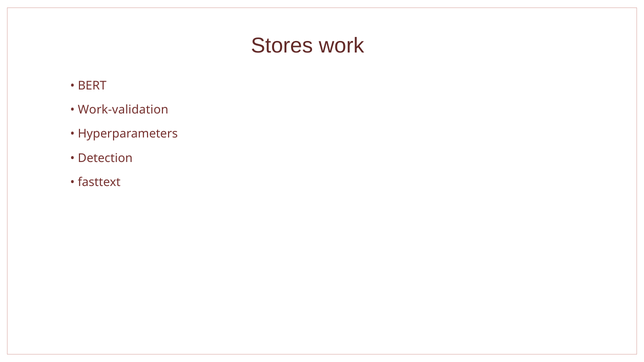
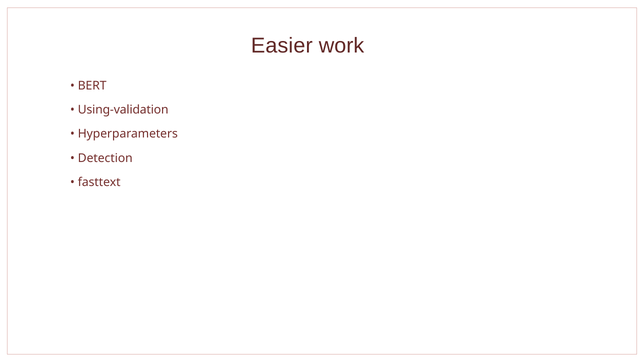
Stores: Stores -> Easier
Work-validation: Work-validation -> Using-validation
